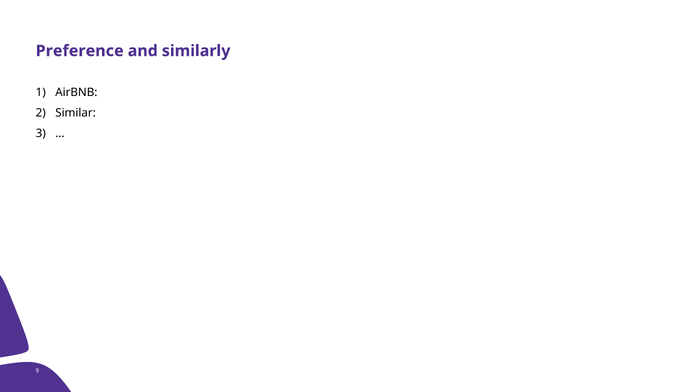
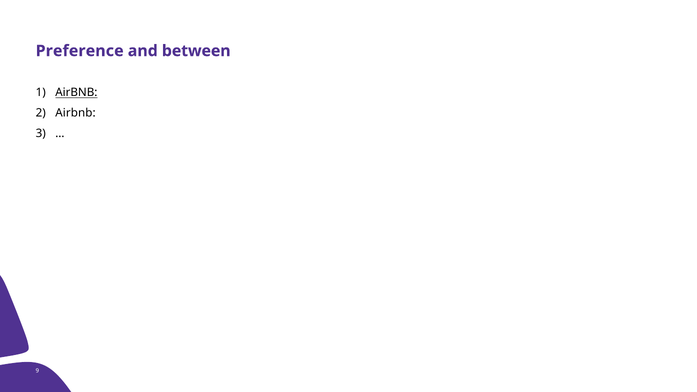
similarly: similarly -> between
AirBNB at (76, 93) underline: none -> present
Similar at (76, 113): Similar -> Airbnb
